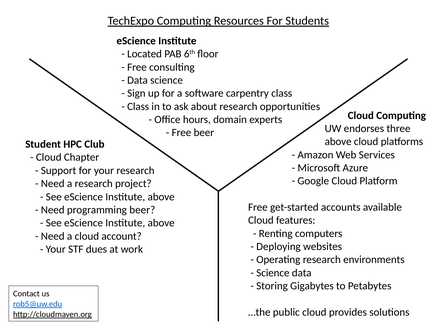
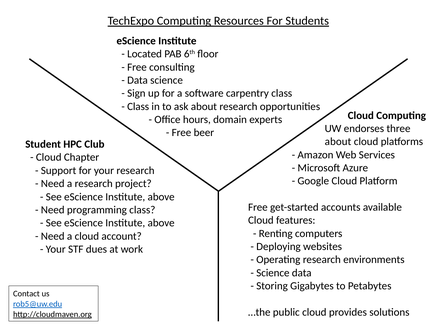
above at (338, 142): above -> about
programming beer: beer -> class
